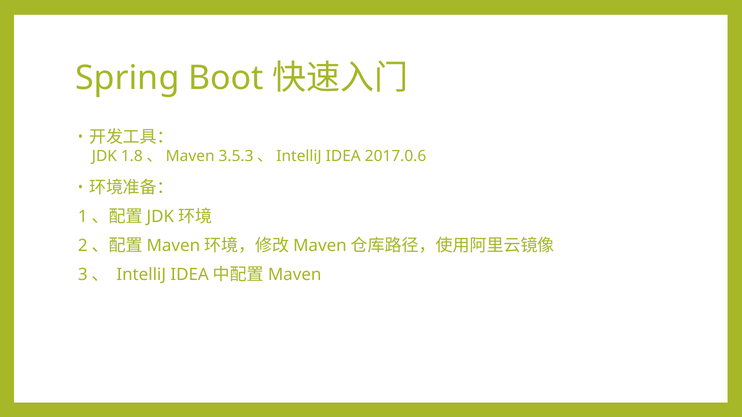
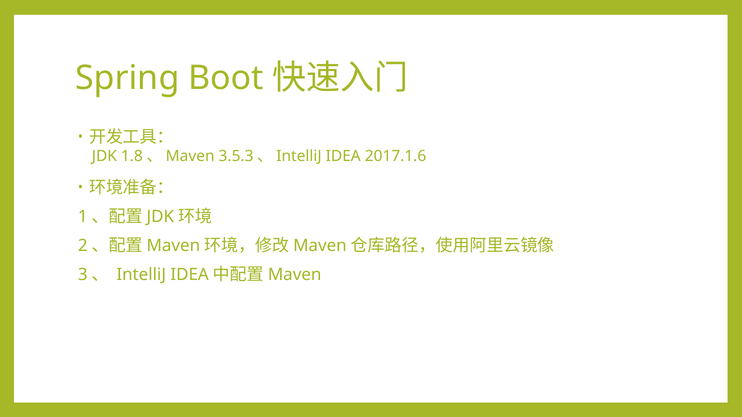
2017.0.6: 2017.0.6 -> 2017.1.6
